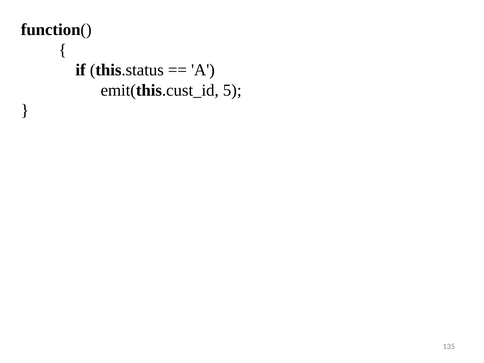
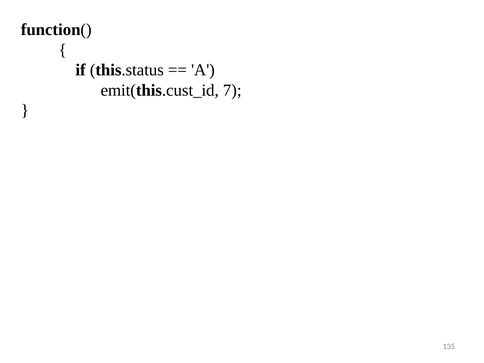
5: 5 -> 7
